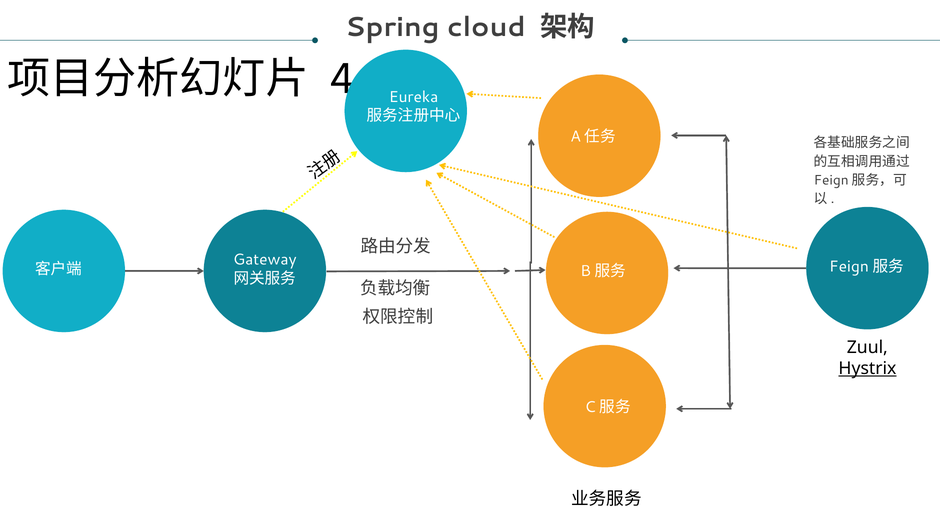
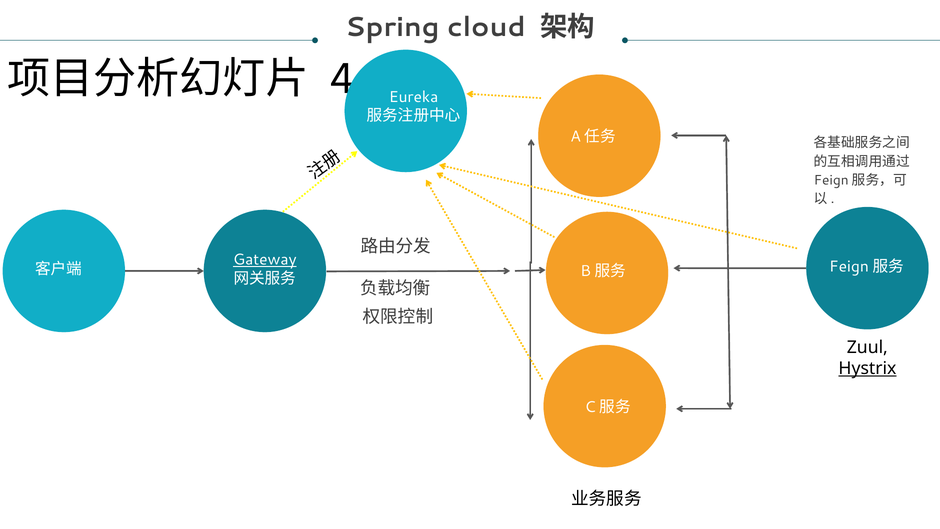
Gateway underline: none -> present
